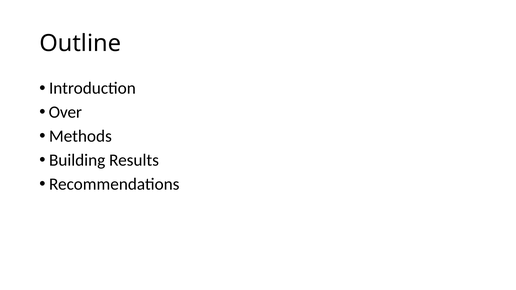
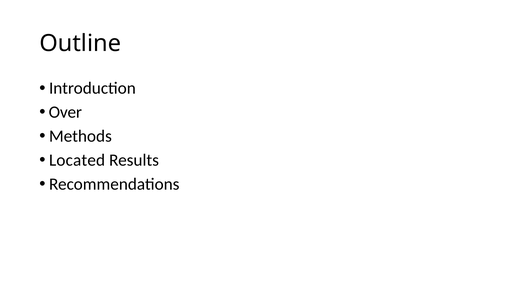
Building: Building -> Located
